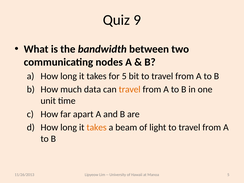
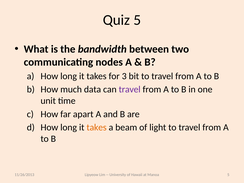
Quiz 9: 9 -> 5
for 5: 5 -> 3
travel at (130, 89) colour: orange -> purple
